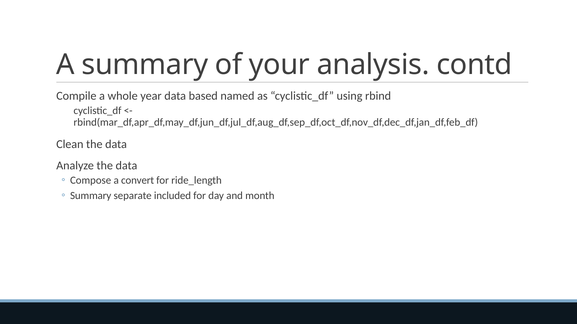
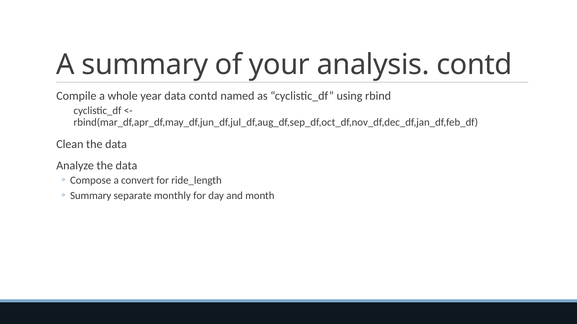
data based: based -> contd
included: included -> monthly
